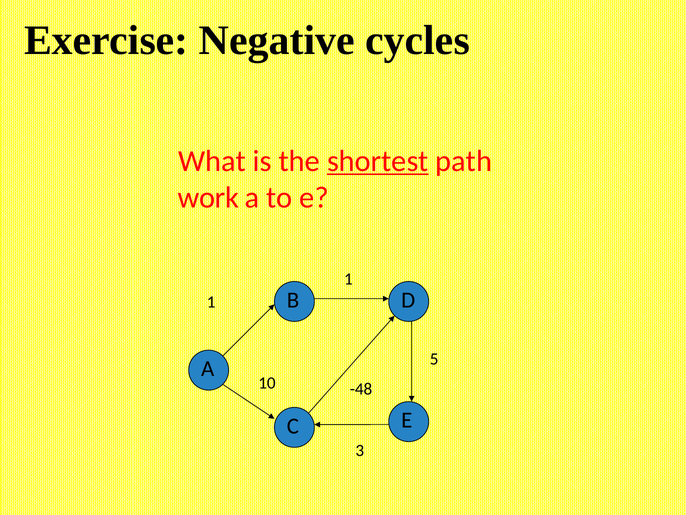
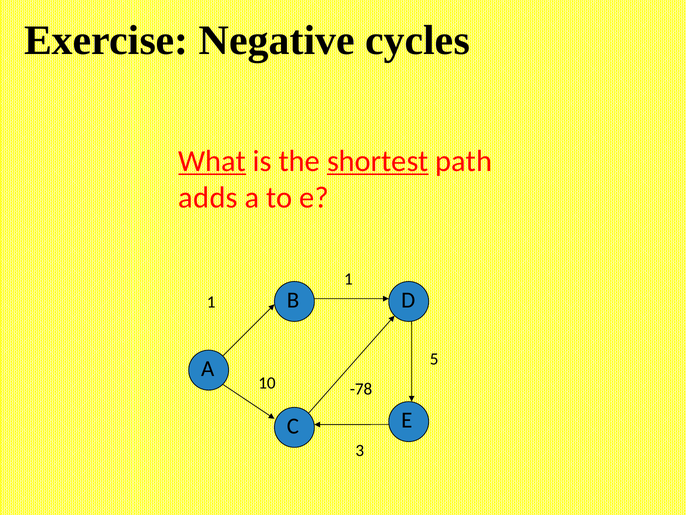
What underline: none -> present
work: work -> adds
-48: -48 -> -78
